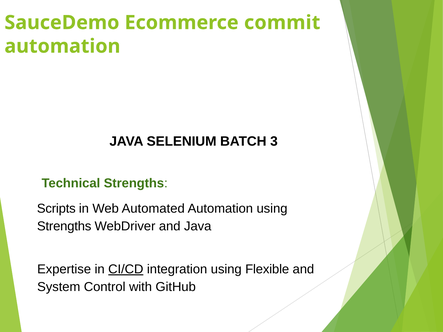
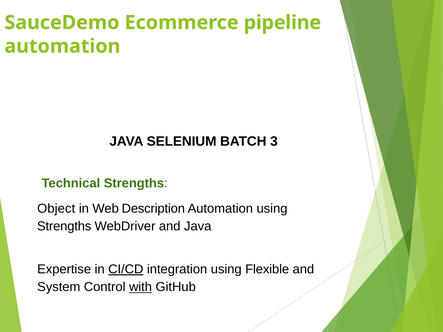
commit: commit -> pipeline
Scripts: Scripts -> Object
Automated: Automated -> Description
with underline: none -> present
